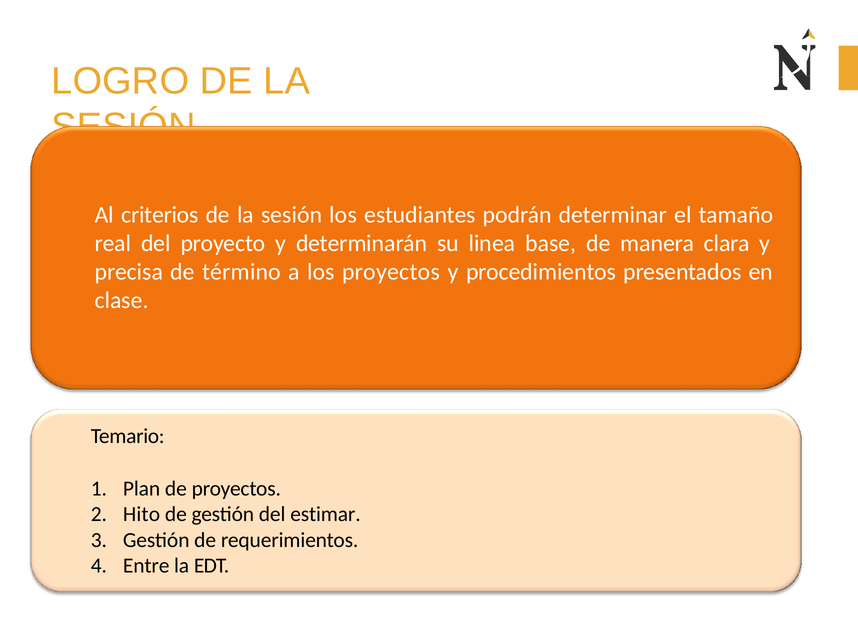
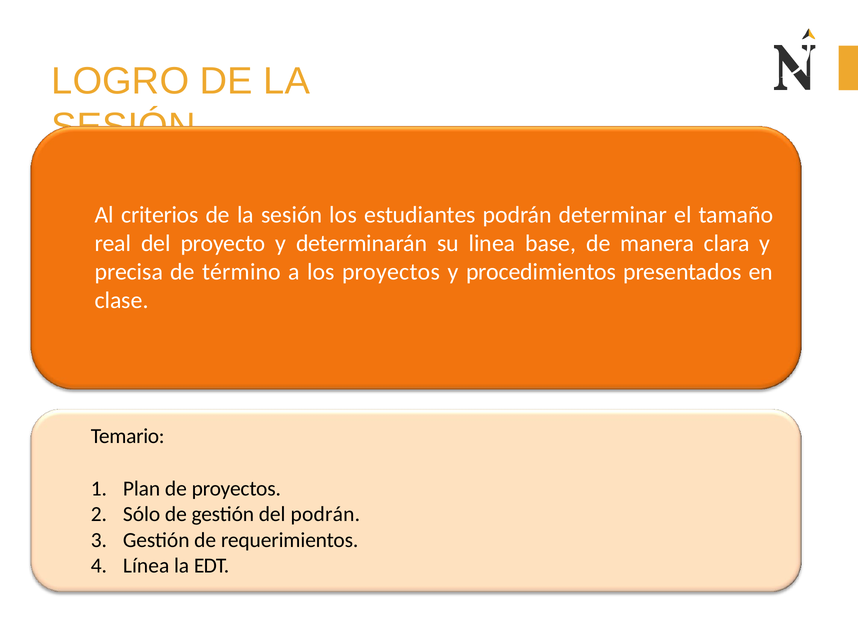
Hito: Hito -> Sólo
del estimar: estimar -> podrán
Entre: Entre -> Línea
